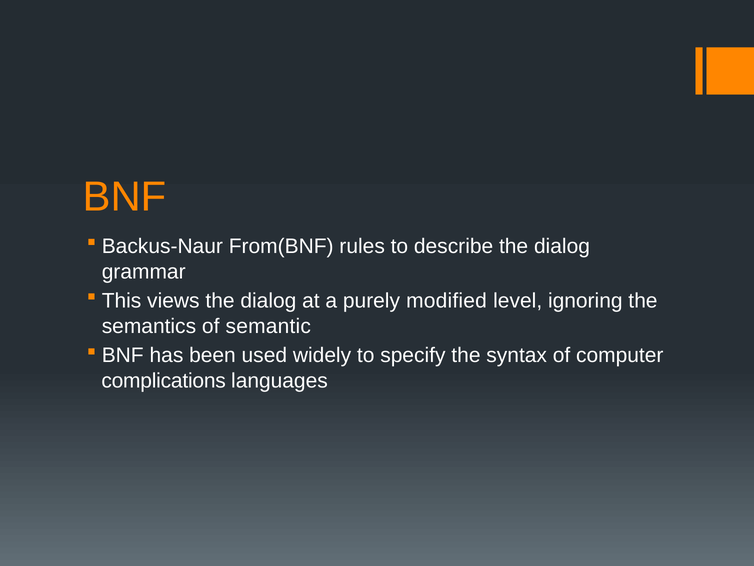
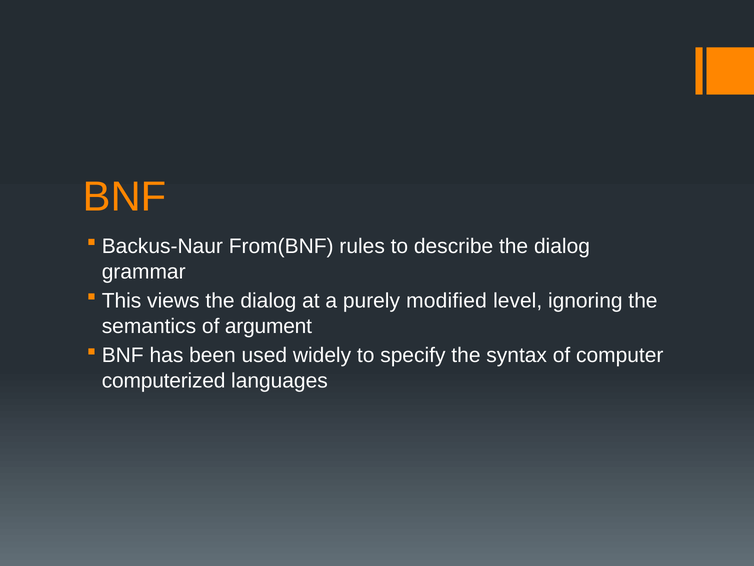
semantic: semantic -> argument
complications: complications -> computerized
